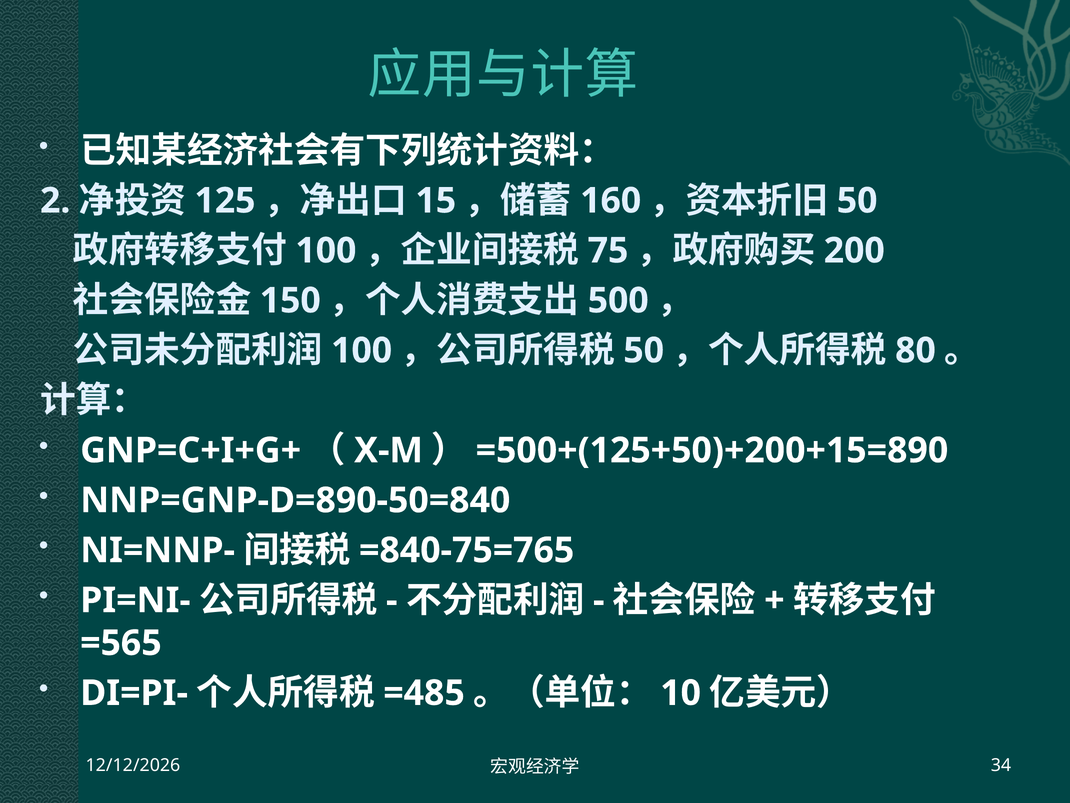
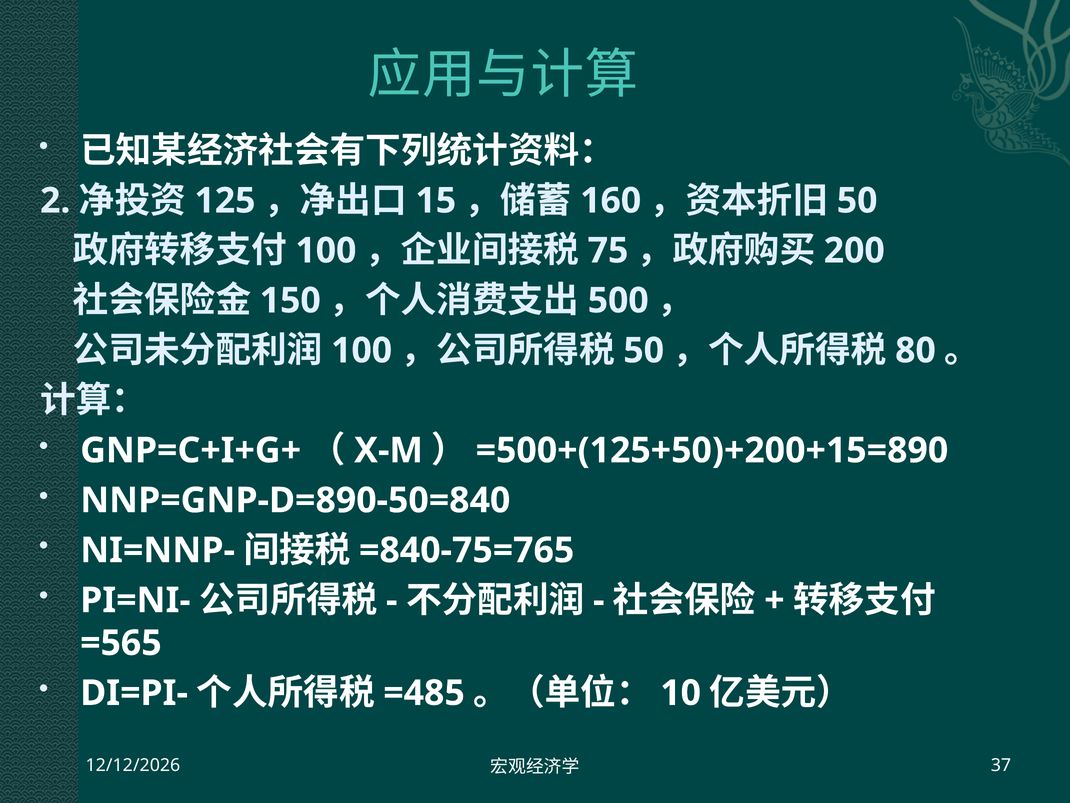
34: 34 -> 37
